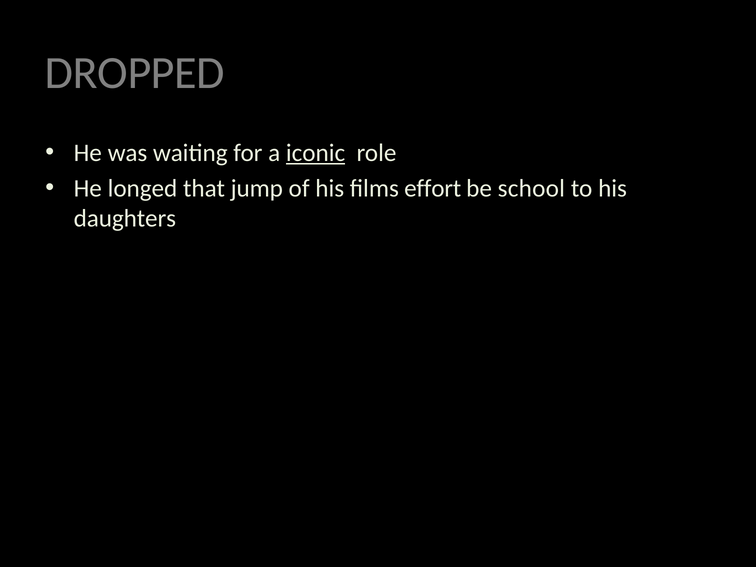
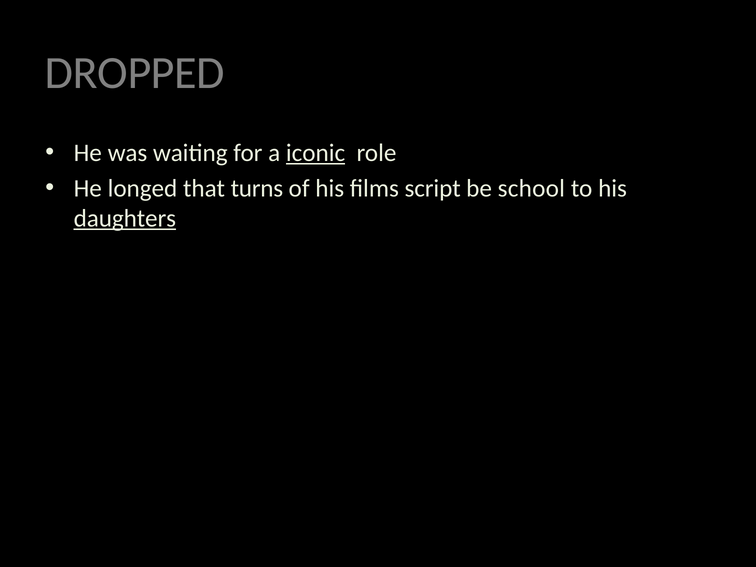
jump: jump -> turns
effort: effort -> script
daughters underline: none -> present
